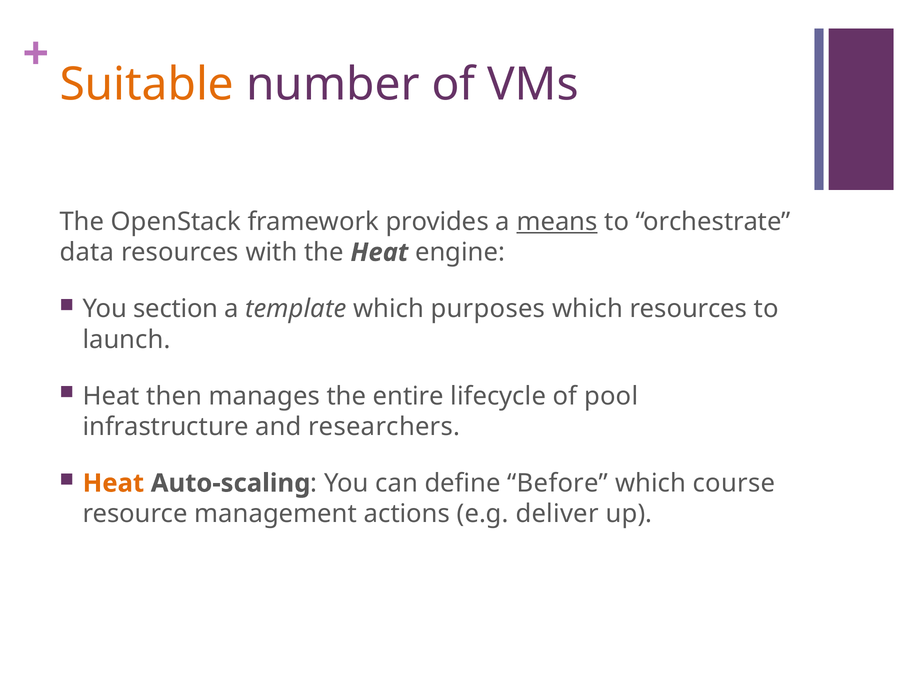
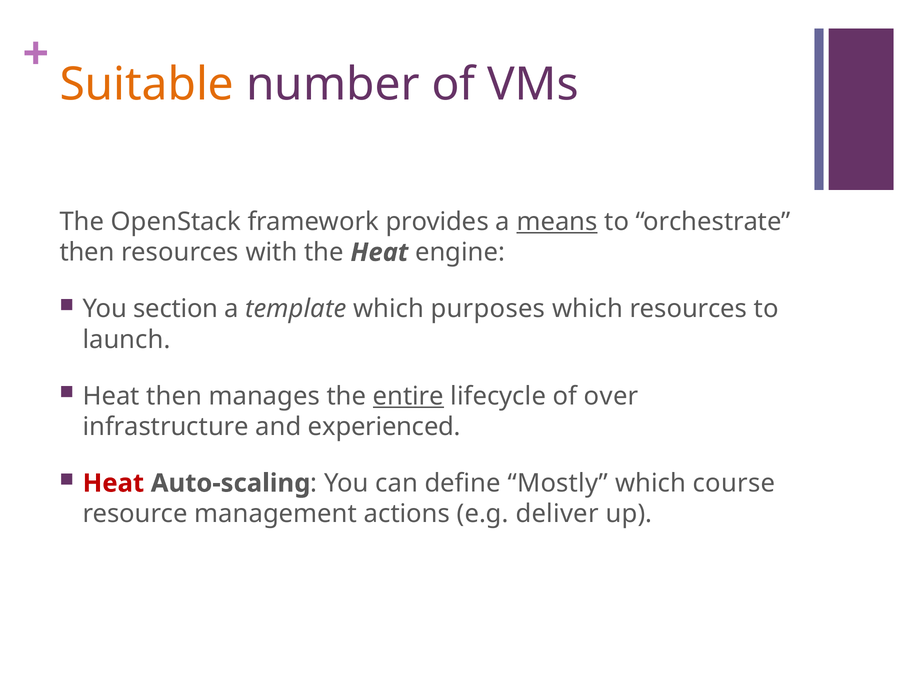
data at (87, 253): data -> then
entire underline: none -> present
pool: pool -> over
researchers: researchers -> experienced
Heat at (113, 483) colour: orange -> red
Before: Before -> Mostly
